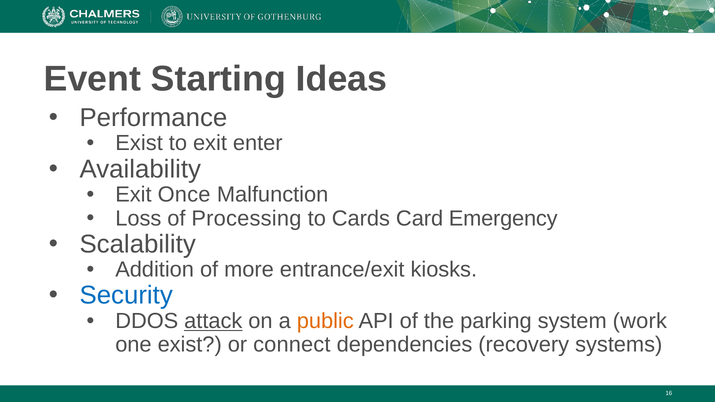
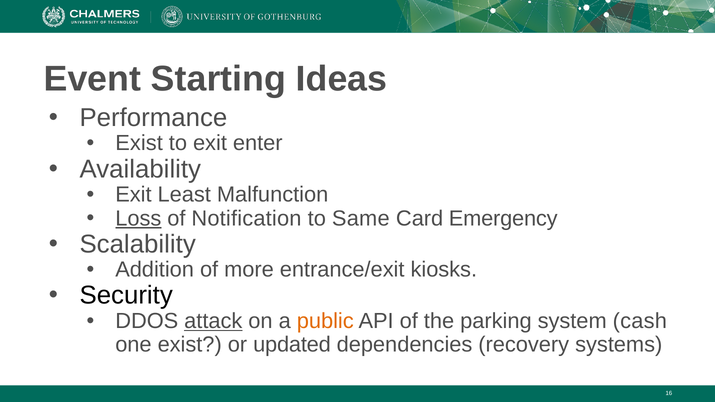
Once: Once -> Least
Loss underline: none -> present
Processing: Processing -> Notification
Cards: Cards -> Same
Security colour: blue -> black
work: work -> cash
connect: connect -> updated
